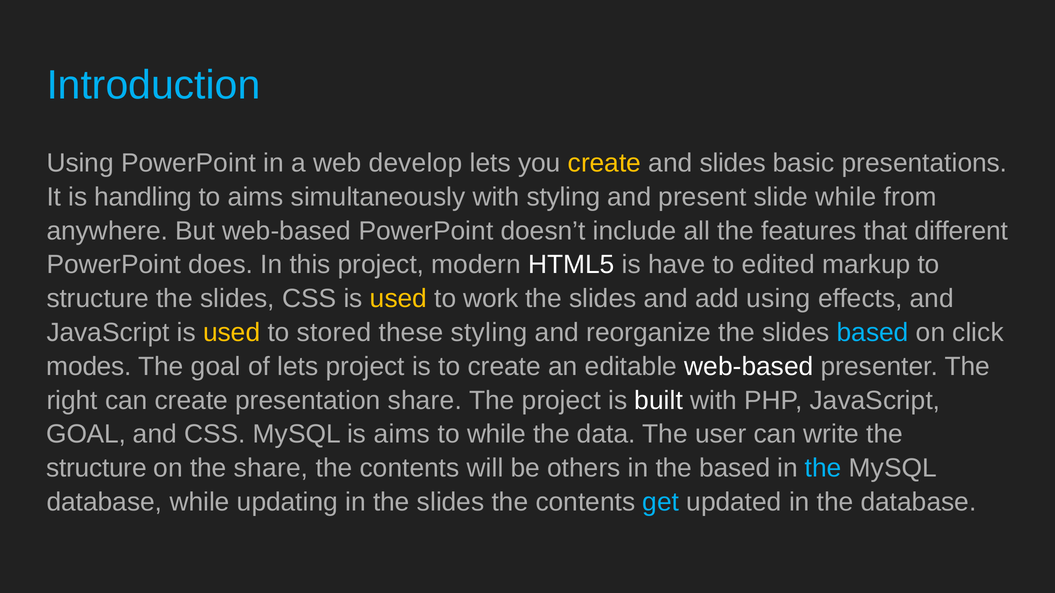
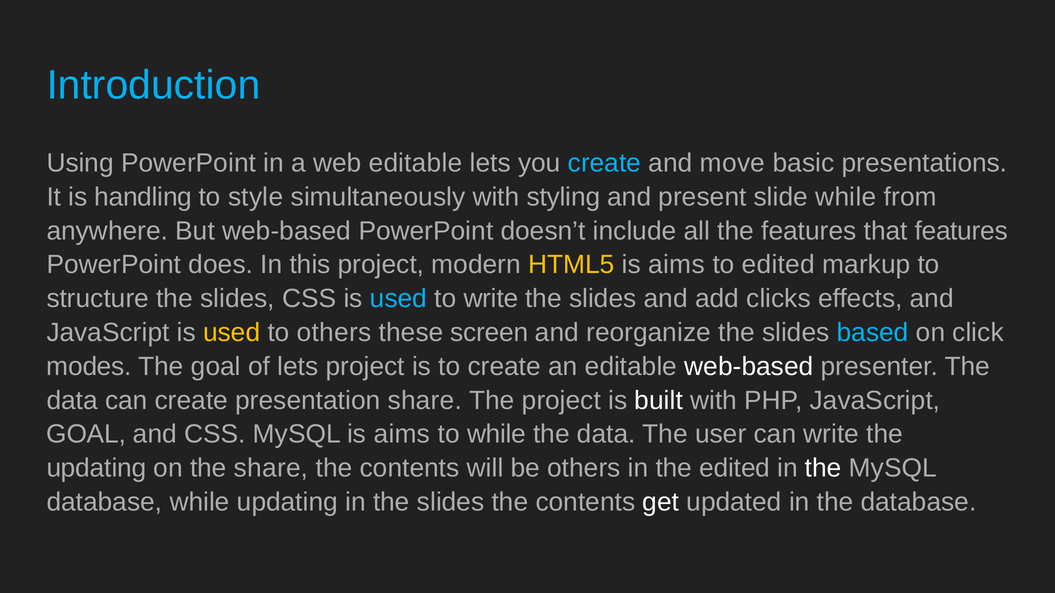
web develop: develop -> editable
create at (605, 163) colour: yellow -> light blue
and slides: slides -> move
to aims: aims -> style
that different: different -> features
HTML5 colour: white -> yellow
have at (677, 265): have -> aims
used at (399, 299) colour: yellow -> light blue
to work: work -> write
add using: using -> clicks
to stored: stored -> others
these styling: styling -> screen
right at (72, 401): right -> data
structure at (96, 469): structure -> updating
the based: based -> edited
the at (823, 469) colour: light blue -> white
get colour: light blue -> white
